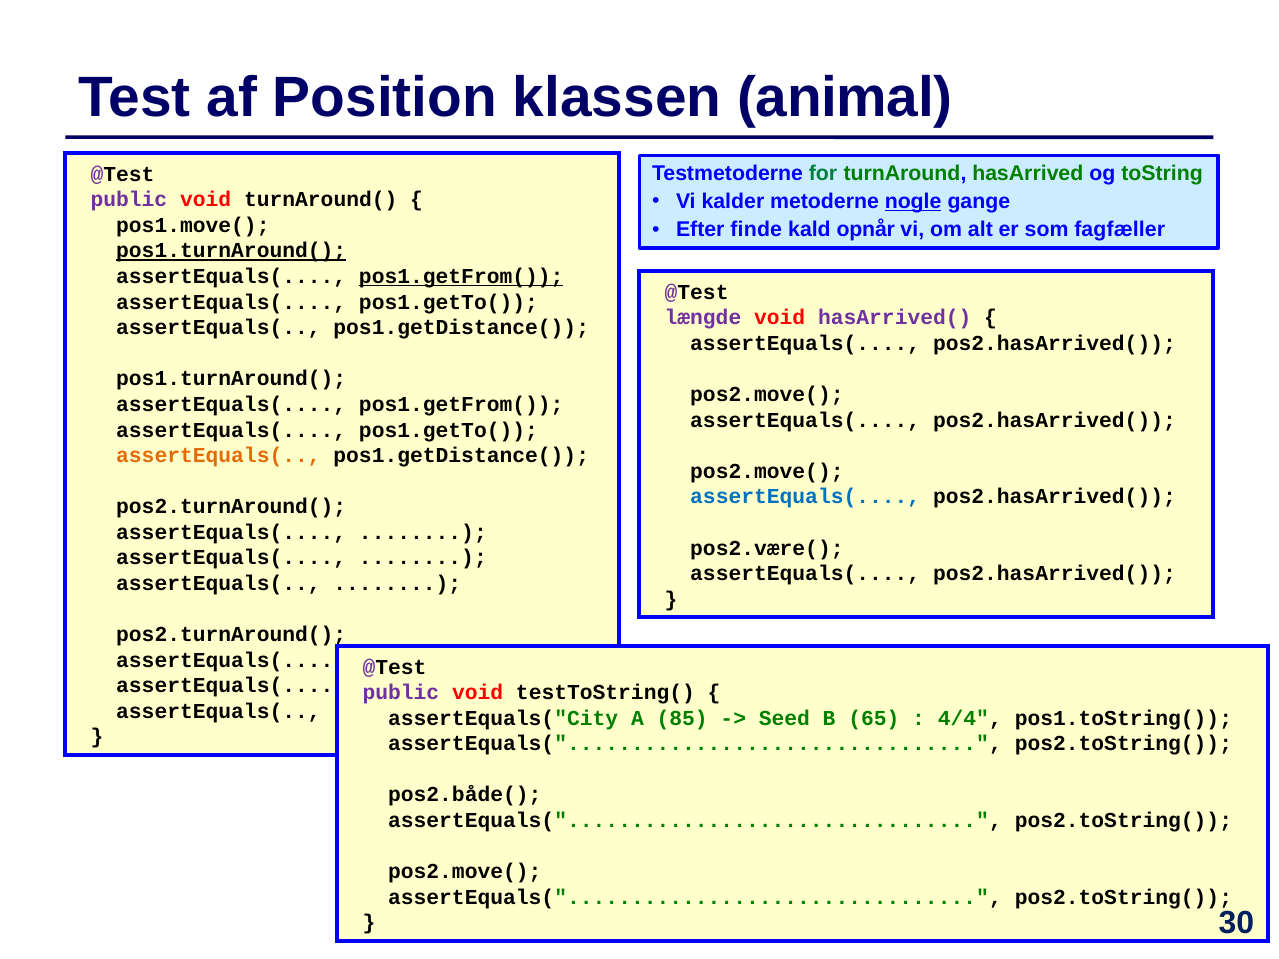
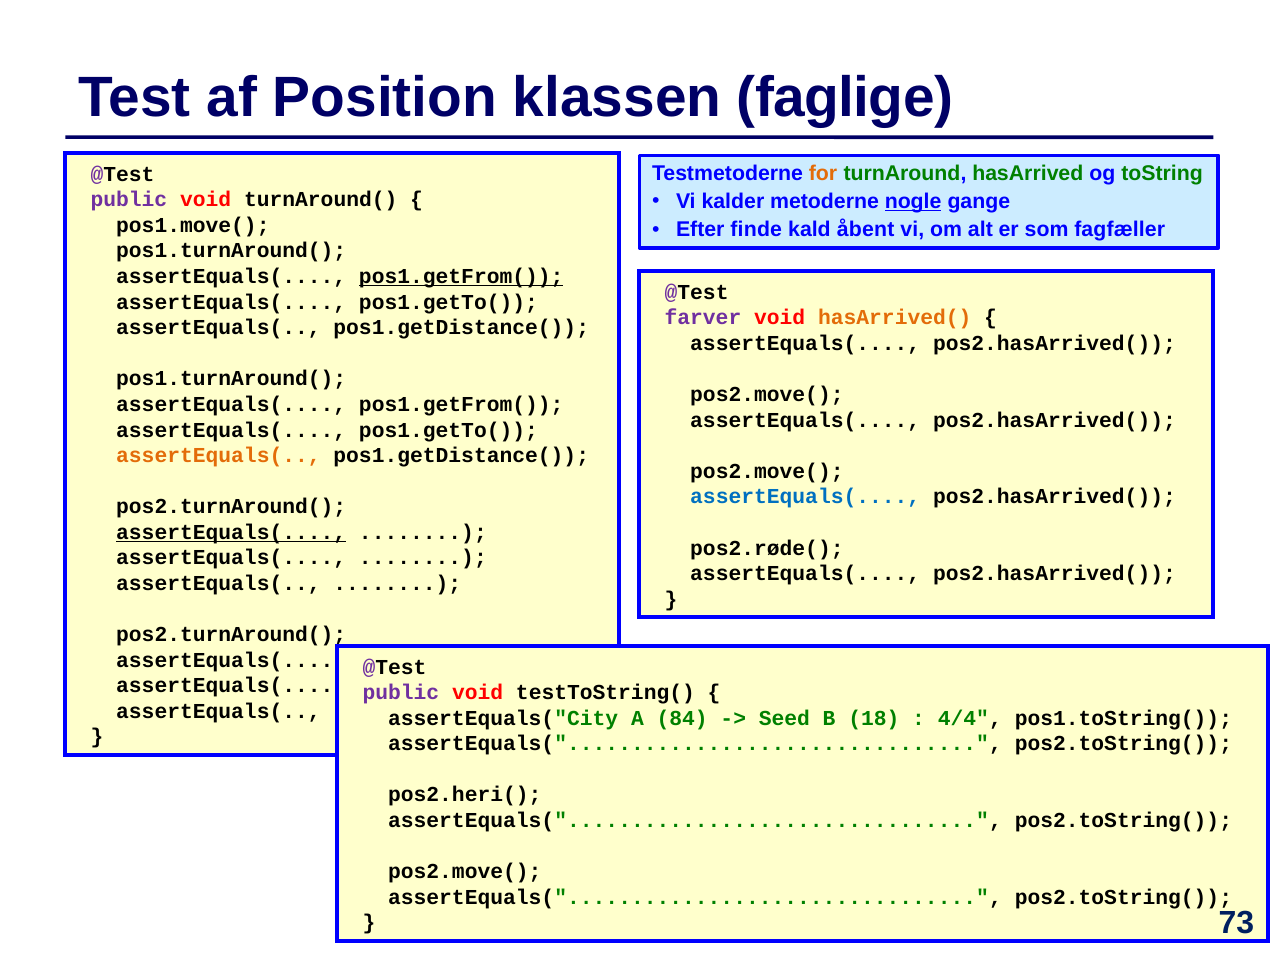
animal: animal -> faglige
for colour: green -> orange
opnår: opnår -> åbent
pos1.turnAround( at (231, 251) underline: present -> none
længde: længde -> farver
hasArrived( colour: purple -> orange
assertEquals( at (231, 532) underline: none -> present
pos2.være(: pos2.være( -> pos2.røde(
85: 85 -> 84
65: 65 -> 18
pos2.både(: pos2.både( -> pos2.heri(
30: 30 -> 73
